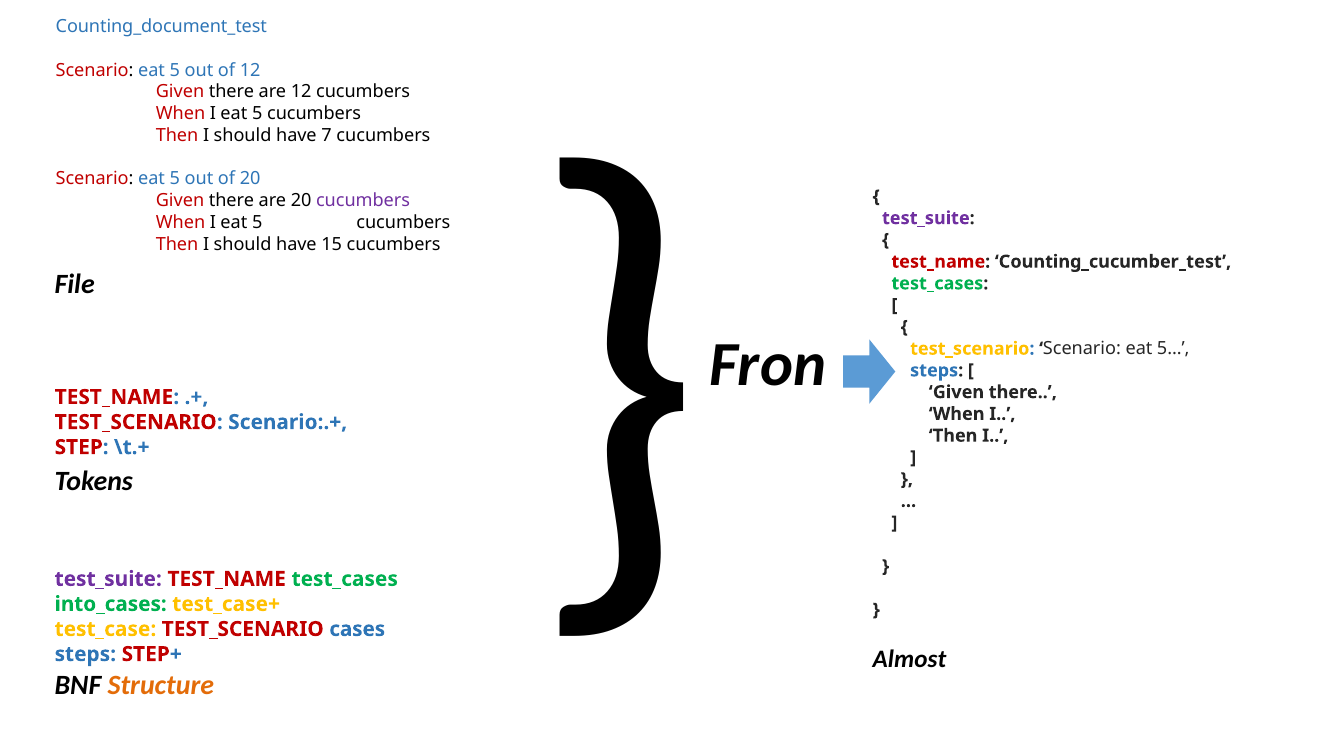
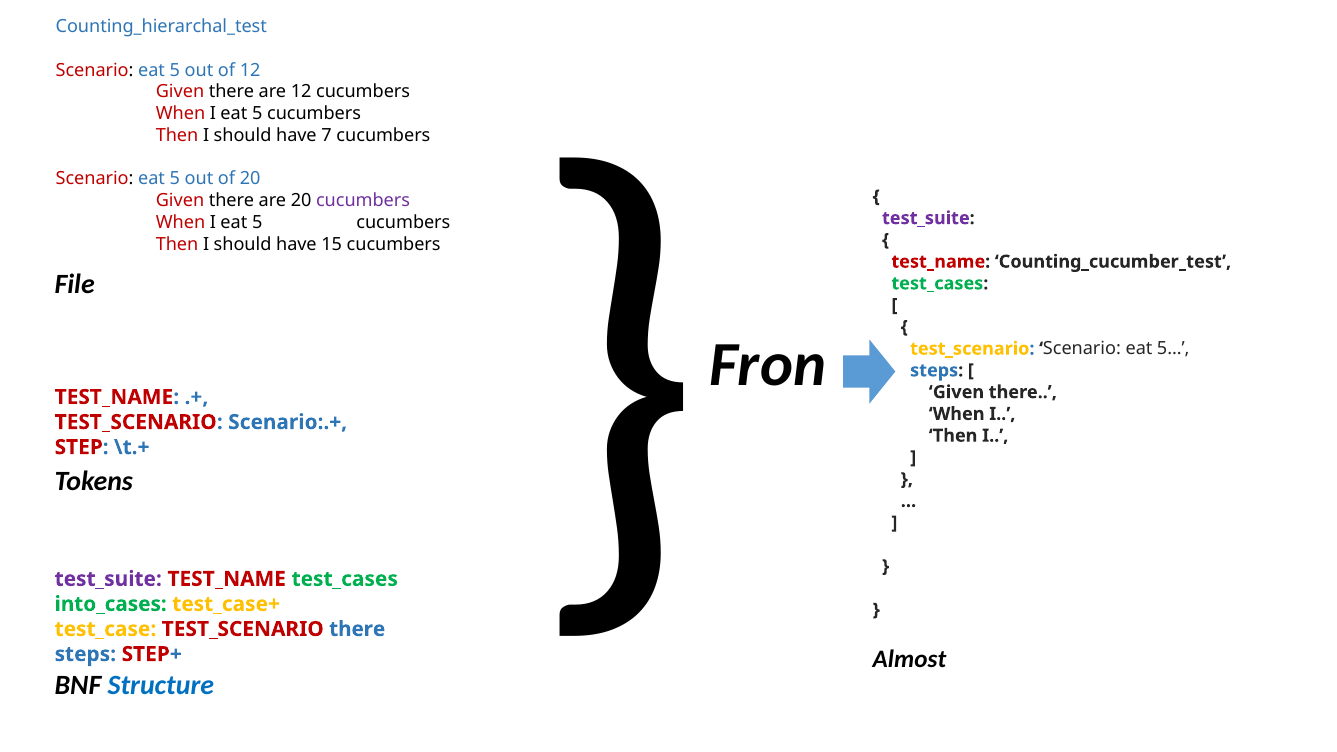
Counting_document_test: Counting_document_test -> Counting_hierarchal_test
TEST_SCENARIO cases: cases -> there
Structure colour: orange -> blue
